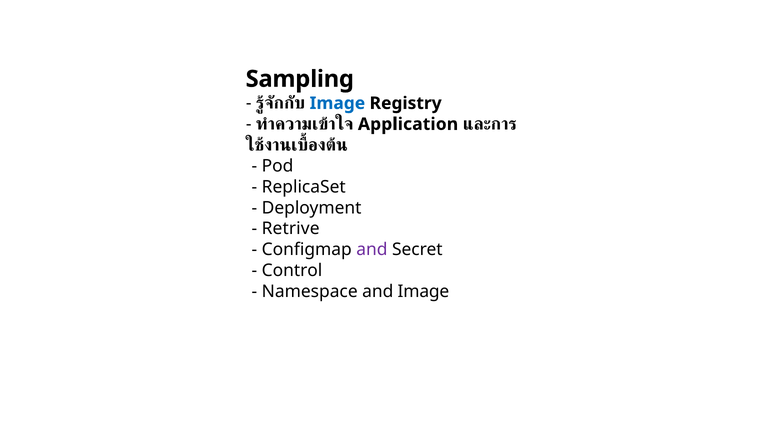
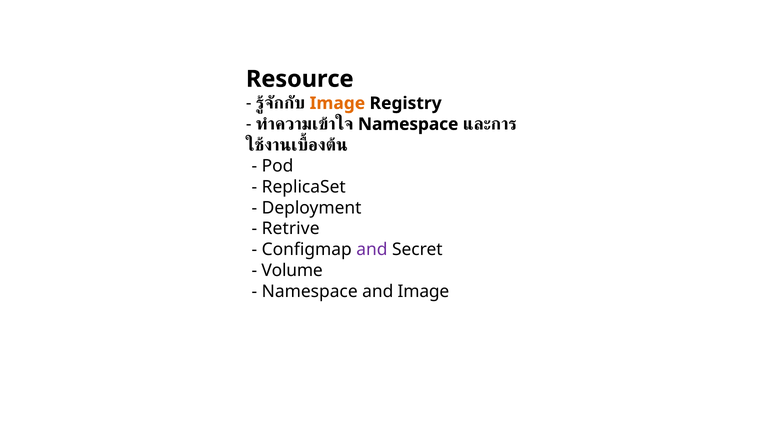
Sampling: Sampling -> Resource
Image at (337, 103) colour: blue -> orange
Application at (408, 124): Application -> Namespace
Control: Control -> Volume
